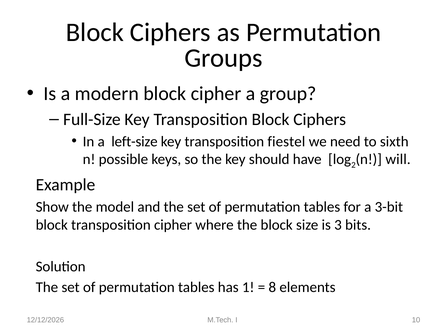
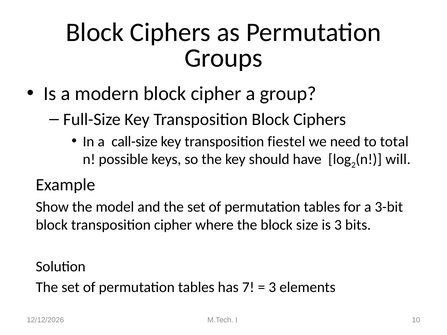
left-size: left-size -> call-size
sixth: sixth -> total
1: 1 -> 7
8 at (272, 288): 8 -> 3
